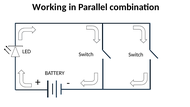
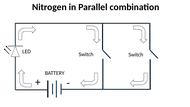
Working: Working -> Nitrogen
